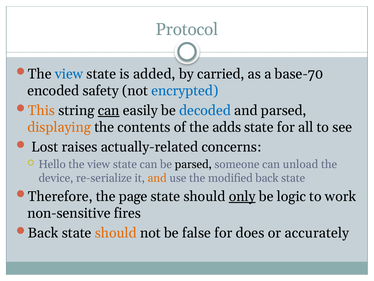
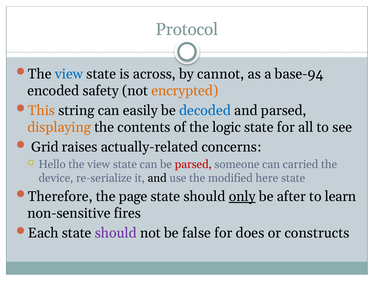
added: added -> across
carried: carried -> cannot
base-70: base-70 -> base-94
encrypted colour: blue -> orange
can at (109, 110) underline: present -> none
adds: adds -> logic
Lost: Lost -> Grid
parsed at (193, 164) colour: black -> red
unload: unload -> carried
and at (157, 178) colour: orange -> black
modified back: back -> here
logic: logic -> after
work: work -> learn
Back at (43, 233): Back -> Each
should at (116, 233) colour: orange -> purple
accurately: accurately -> constructs
